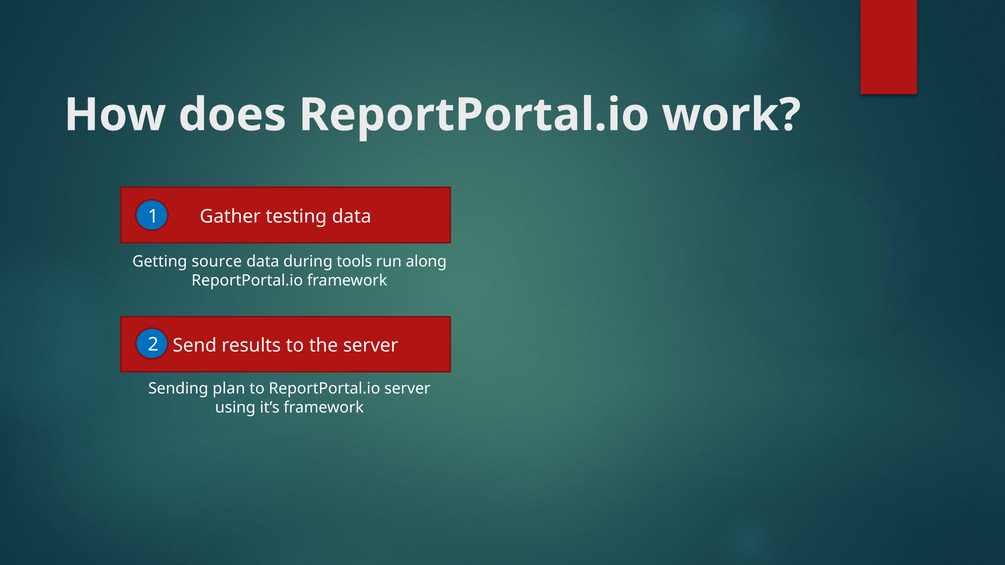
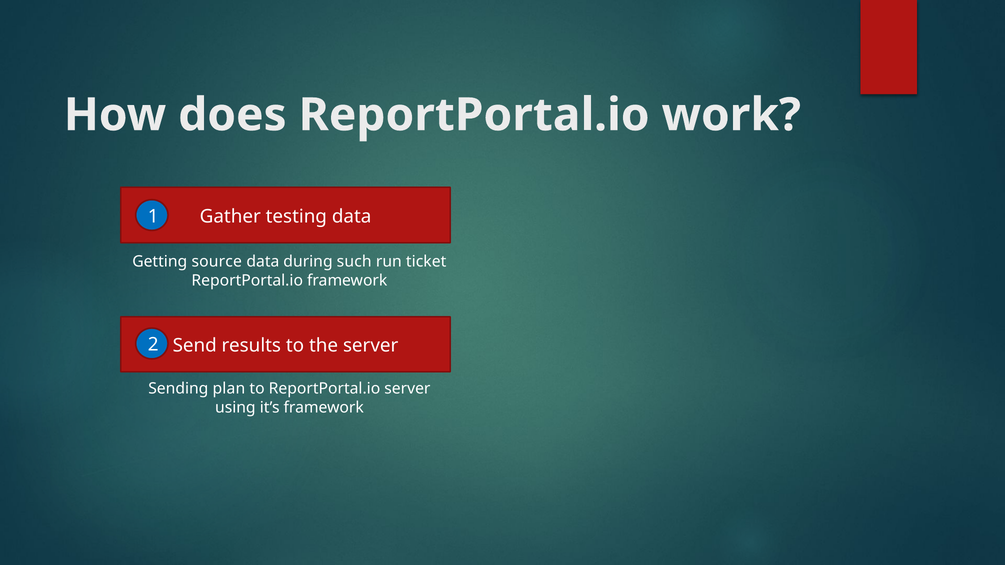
tools: tools -> such
along: along -> ticket
